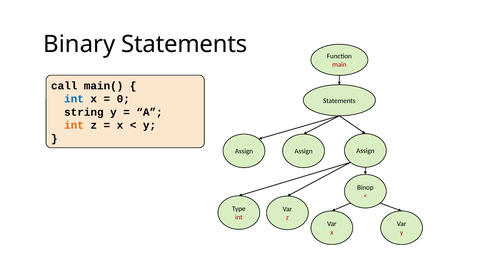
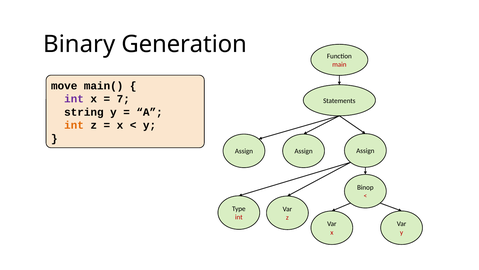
Binary Statements: Statements -> Generation
call: call -> move
int at (74, 99) colour: blue -> purple
0: 0 -> 7
